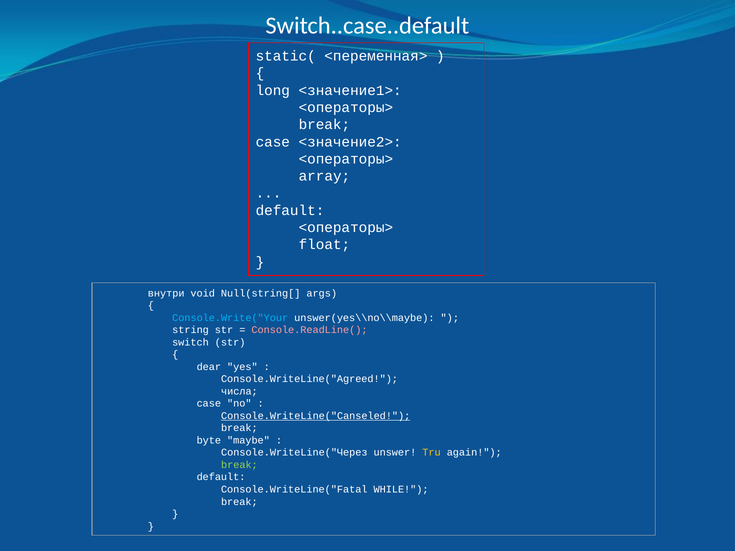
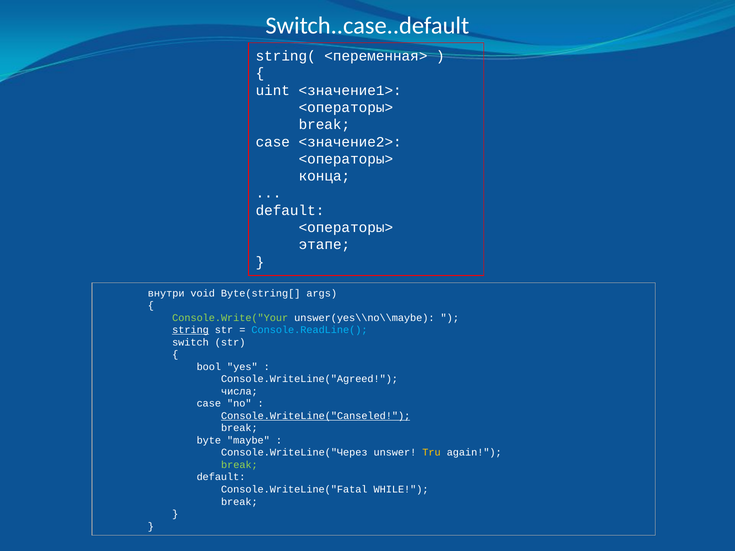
static(: static( -> string(
long: long -> uint
array: array -> конца
float: float -> этапе
Null(string[: Null(string[ -> Byte(string[
Console.Write("Your colour: light blue -> light green
string underline: none -> present
Console.ReadLine( colour: pink -> light blue
dear: dear -> bool
